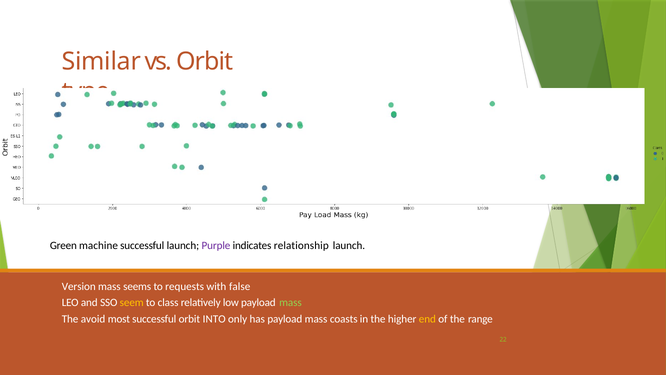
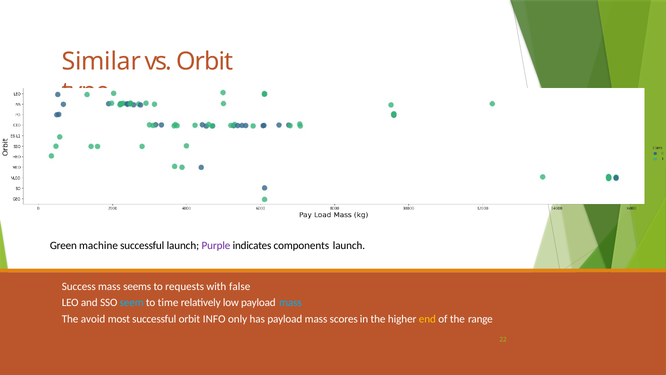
relationship: relationship -> components
Version: Version -> Success
seem colour: yellow -> light blue
class: class -> time
mass at (290, 302) colour: light green -> light blue
INTO: INTO -> INFO
coasts: coasts -> scores
